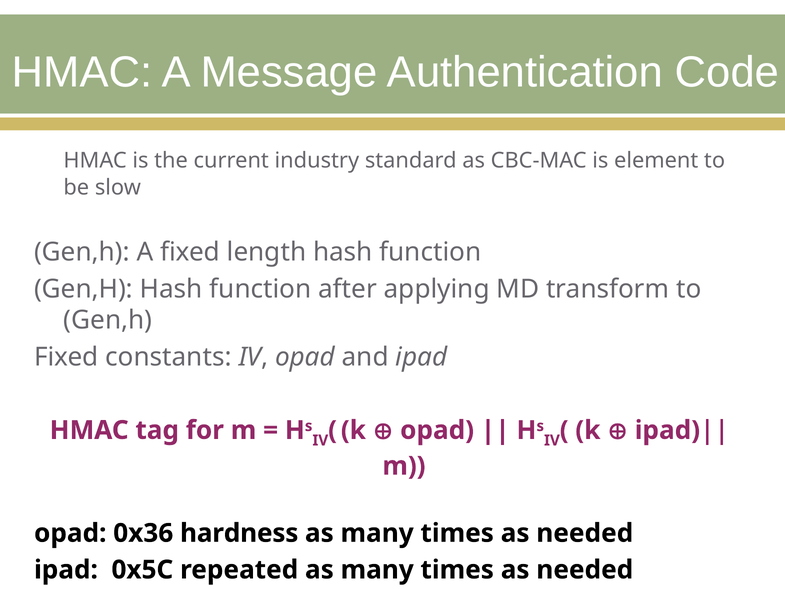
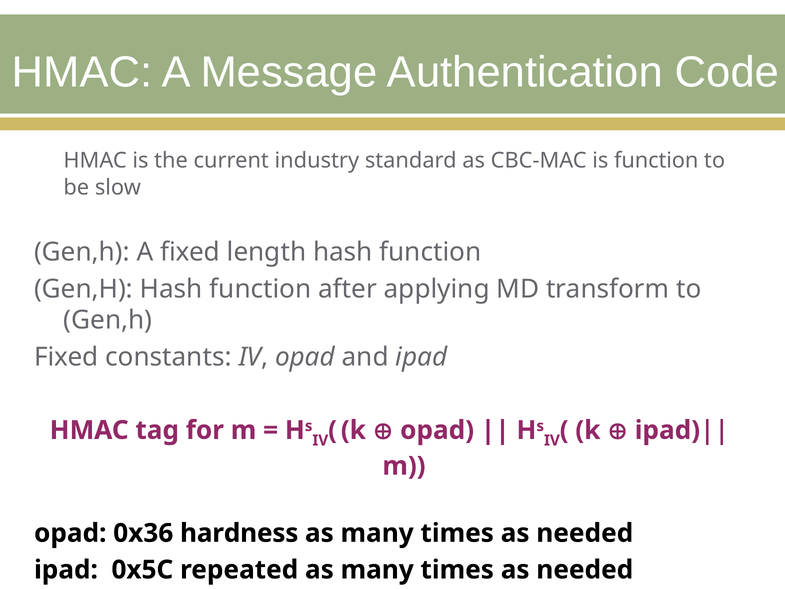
is element: element -> function
